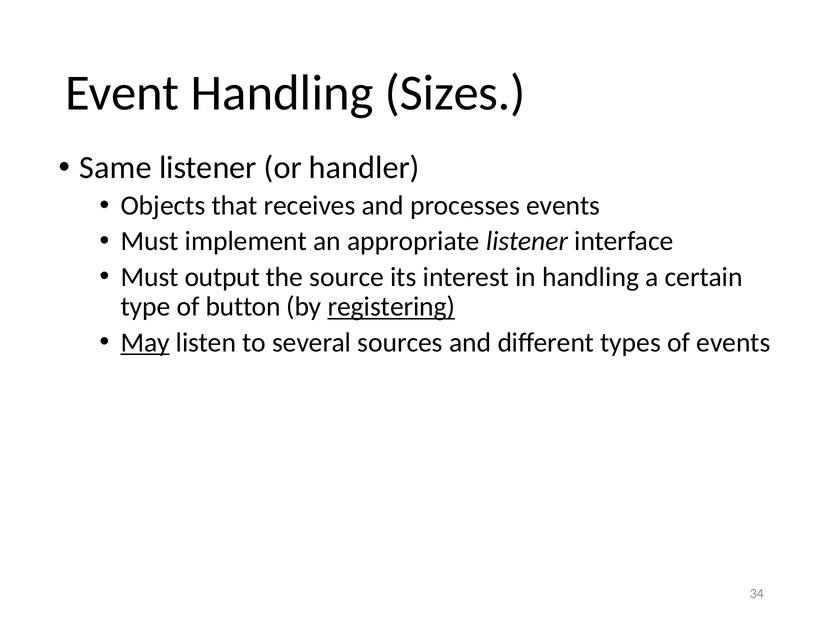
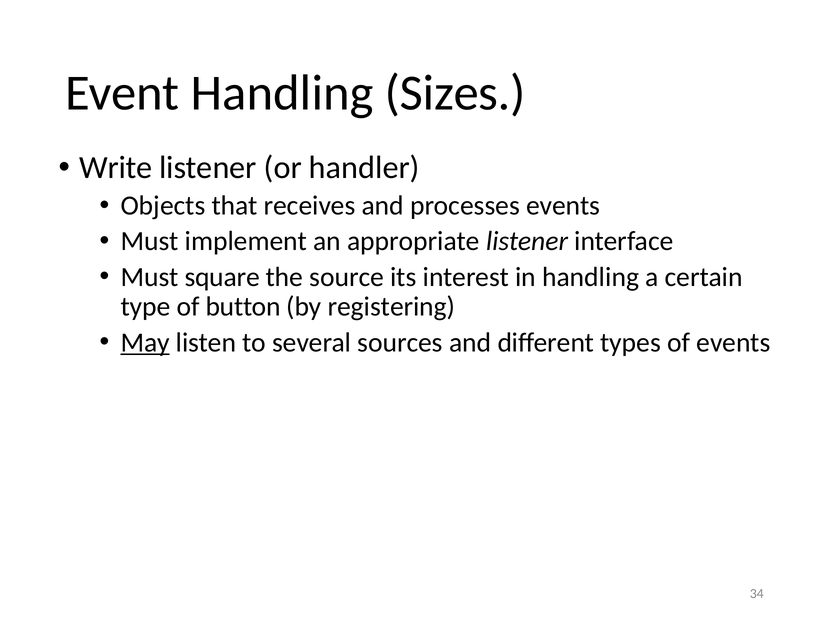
Same: Same -> Write
output: output -> square
registering underline: present -> none
